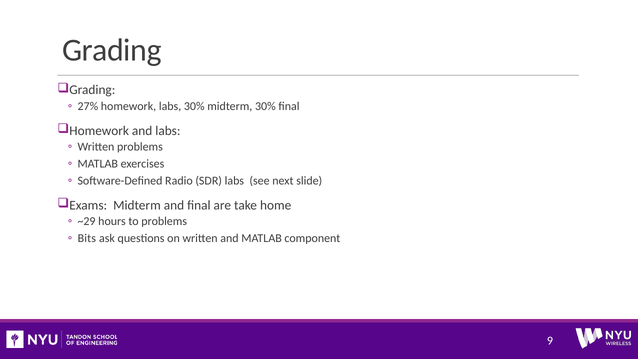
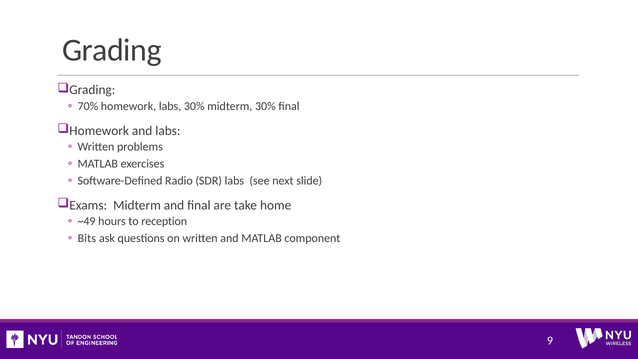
27%: 27% -> 70%
~29: ~29 -> ~49
to problems: problems -> reception
